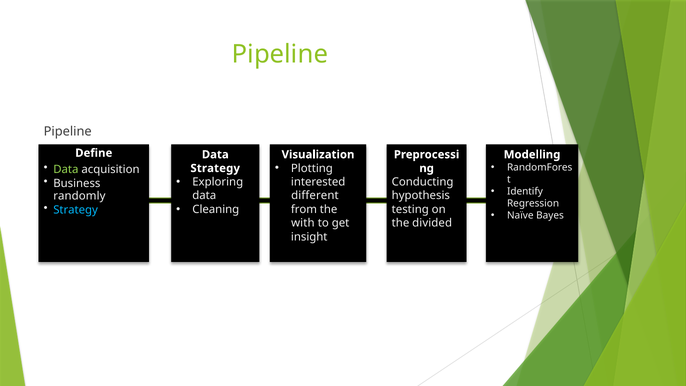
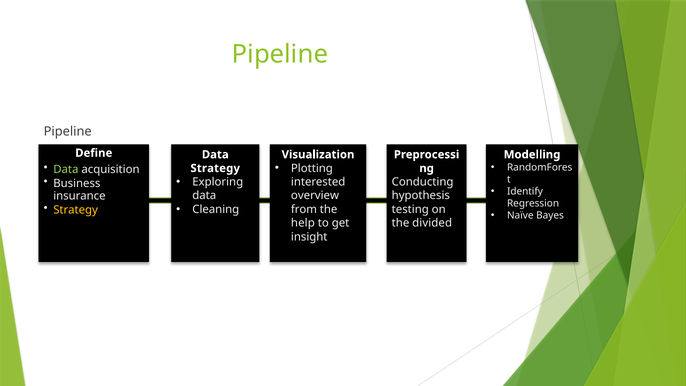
different: different -> overview
randomly: randomly -> insurance
Strategy at (76, 210) colour: light blue -> yellow
with: with -> help
